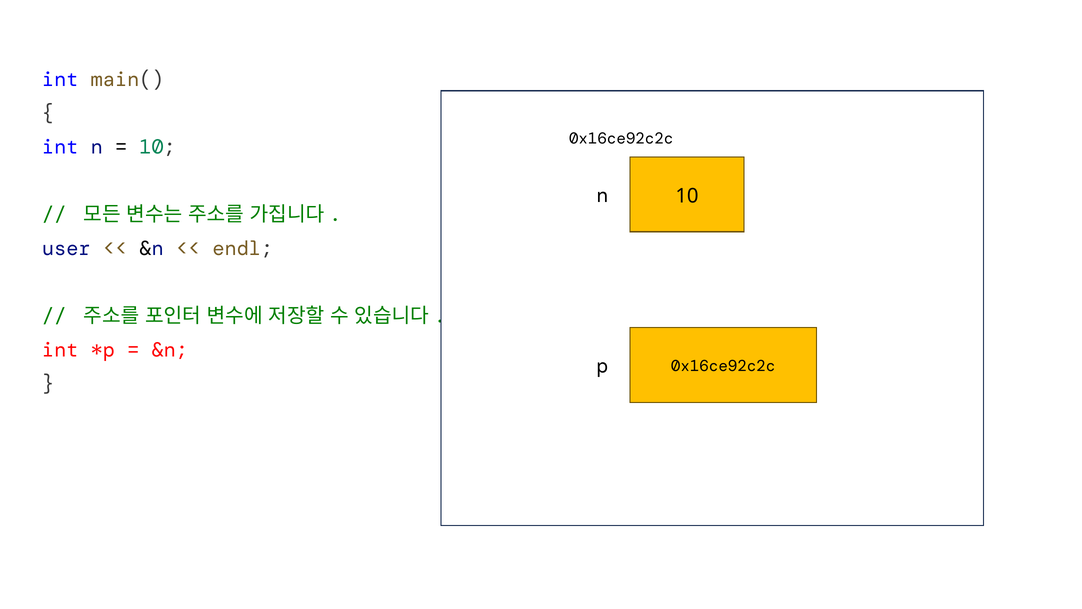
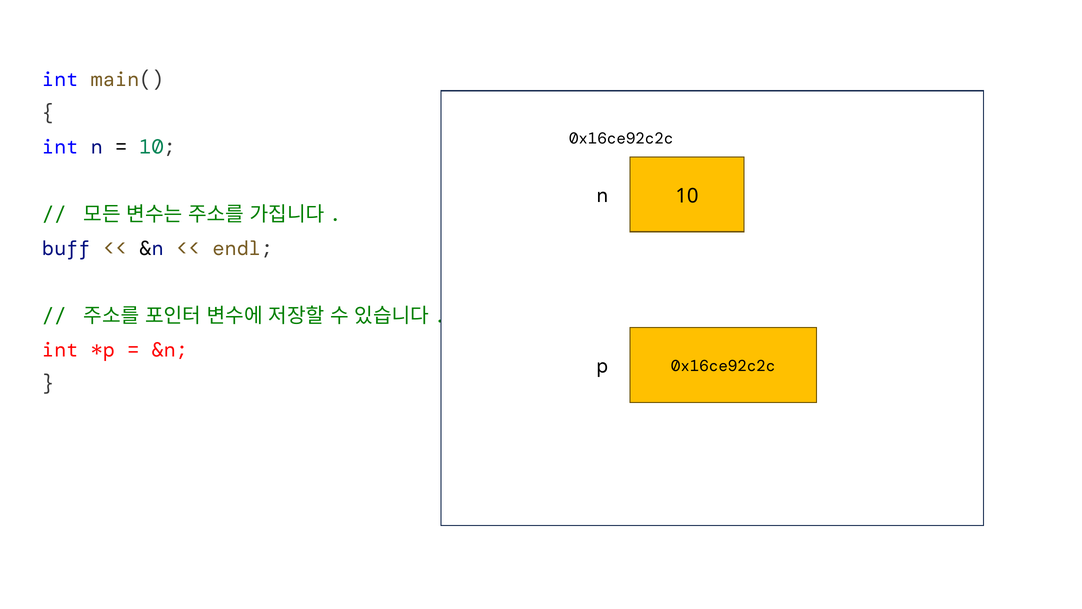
user: user -> buff
